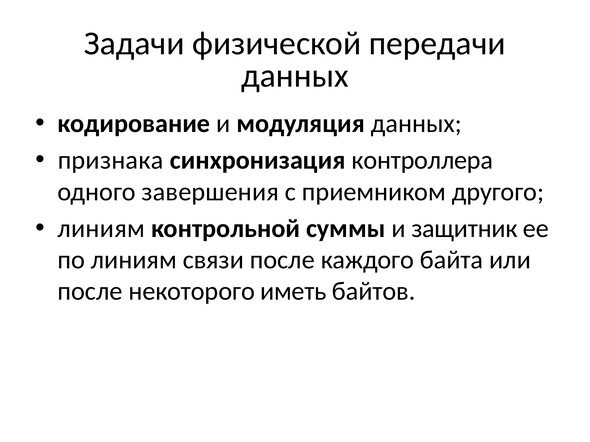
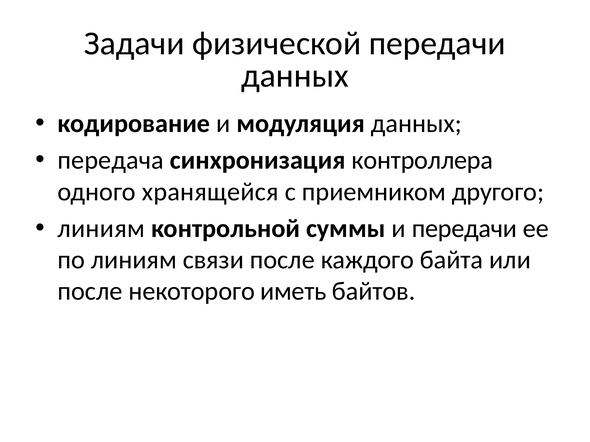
признака: признака -> передача
завершения: завершения -> хранящейся
и защитник: защитник -> передачи
